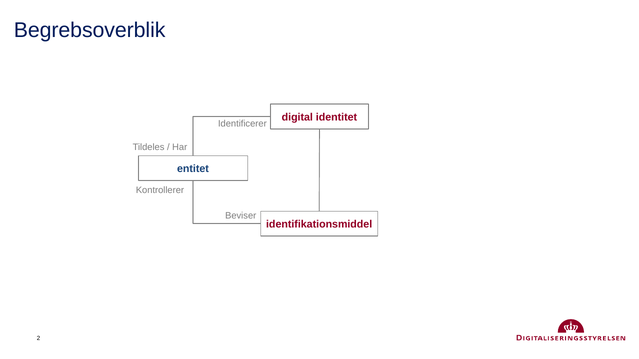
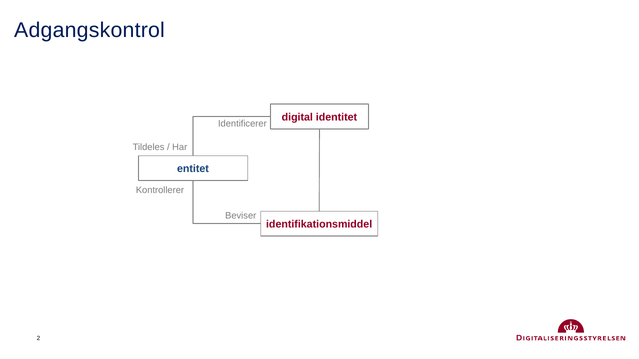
Begrebsoverblik: Begrebsoverblik -> Adgangskontrol
